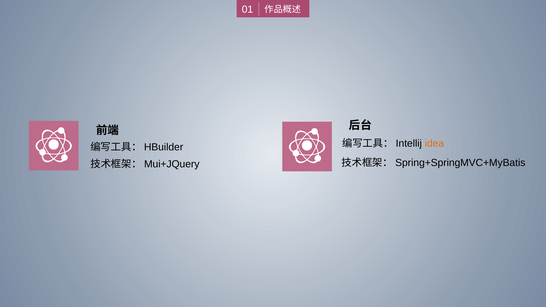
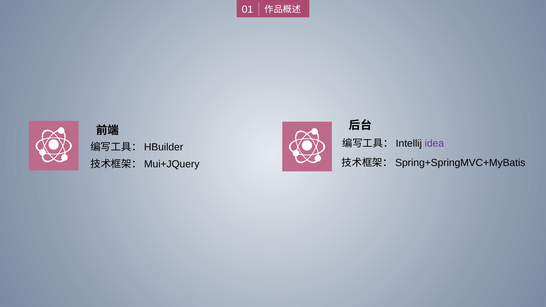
idea colour: orange -> purple
